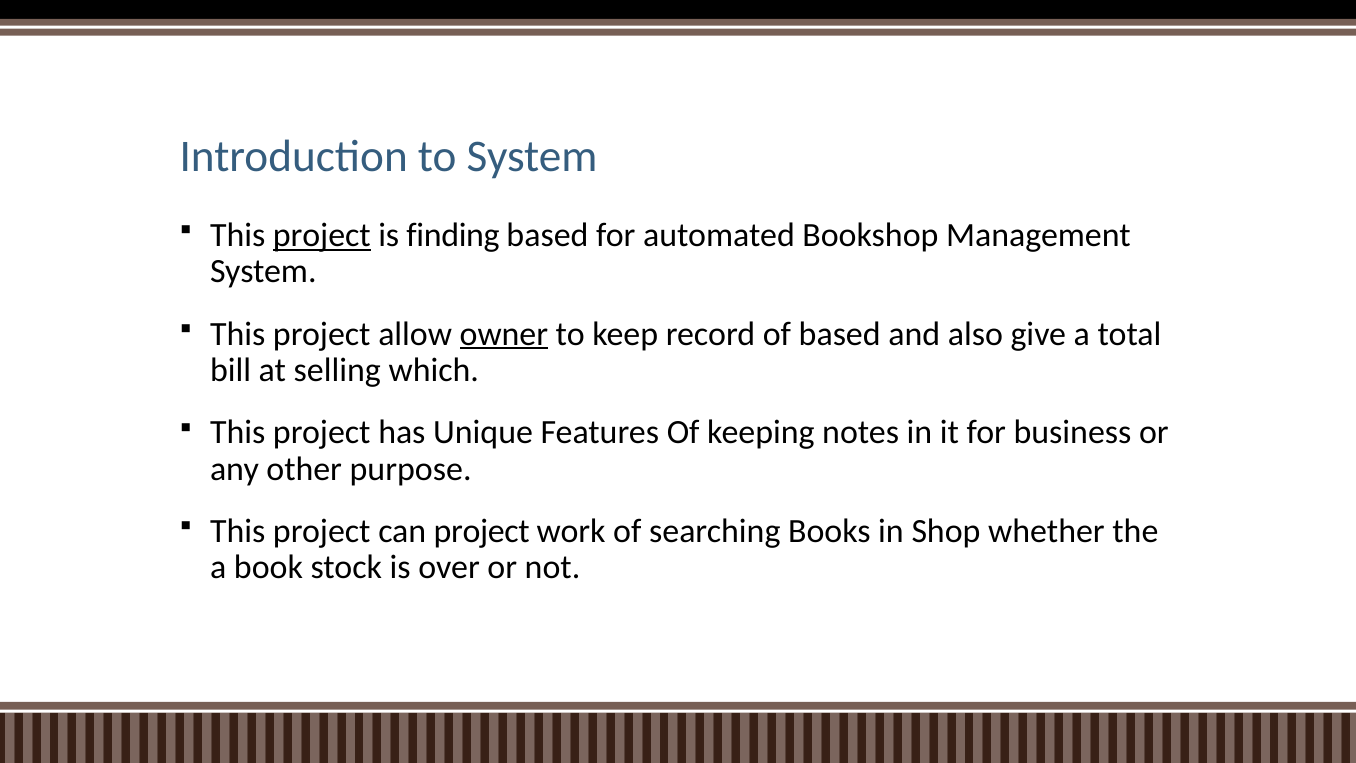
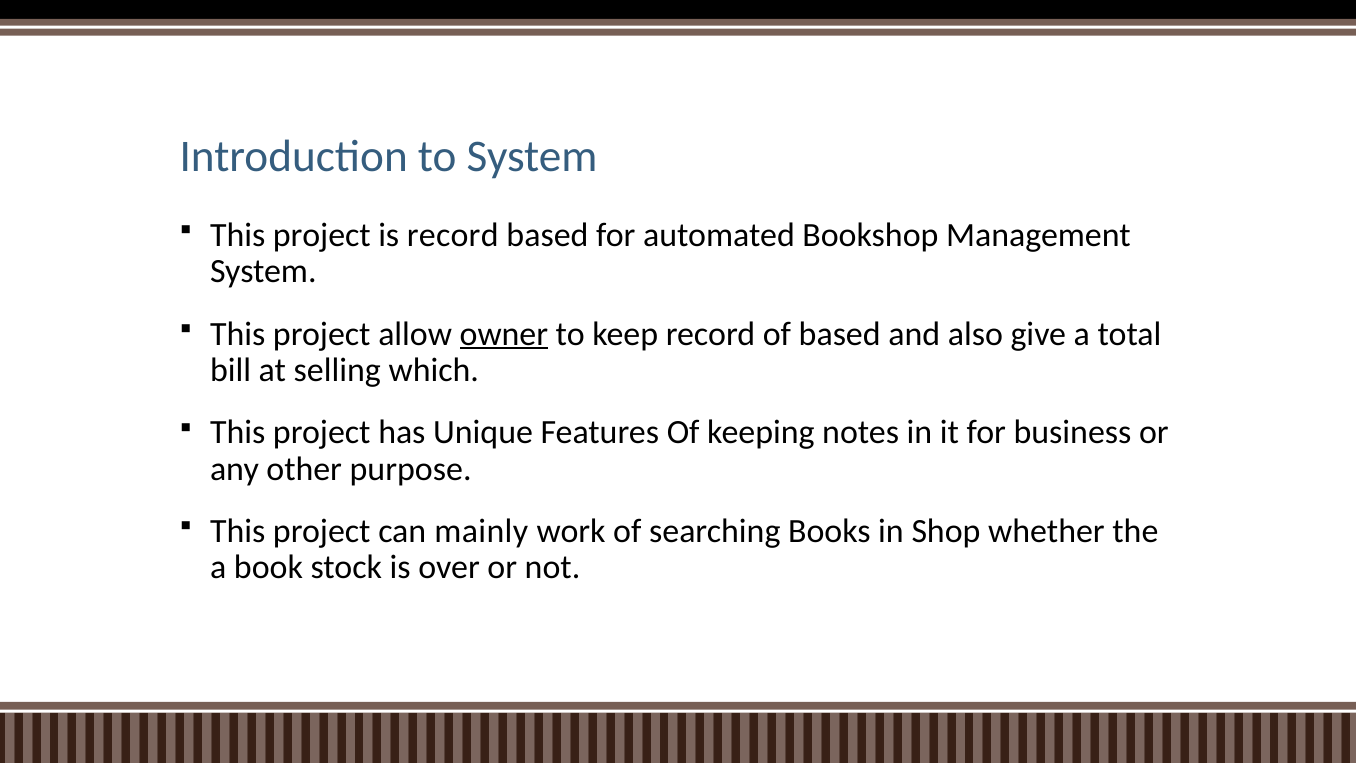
project at (322, 235) underline: present -> none
is finding: finding -> record
can project: project -> mainly
